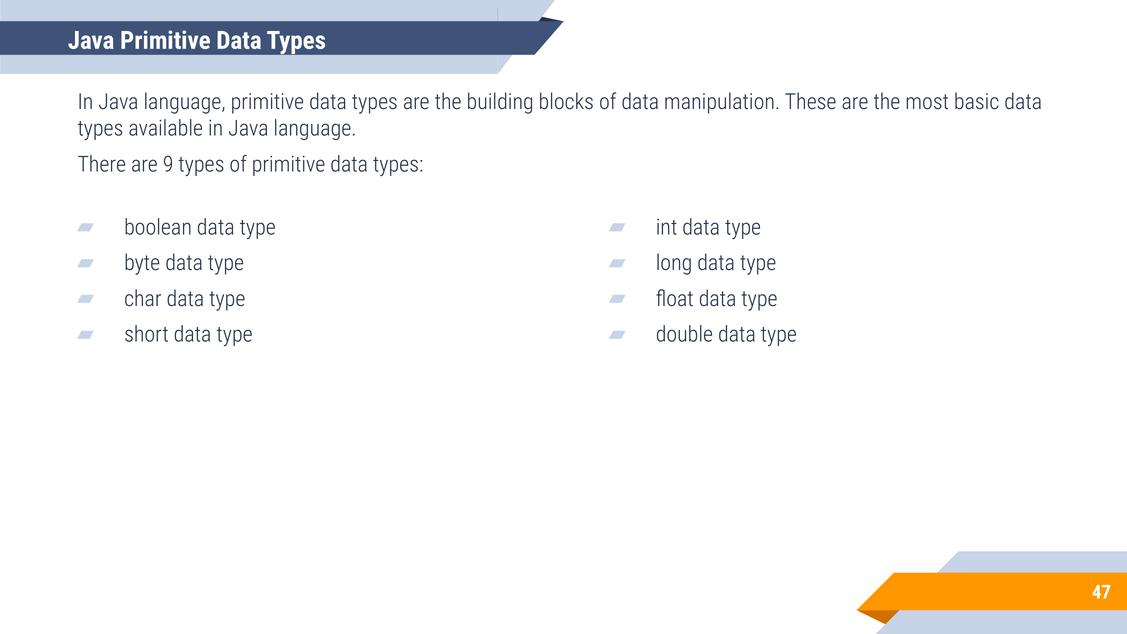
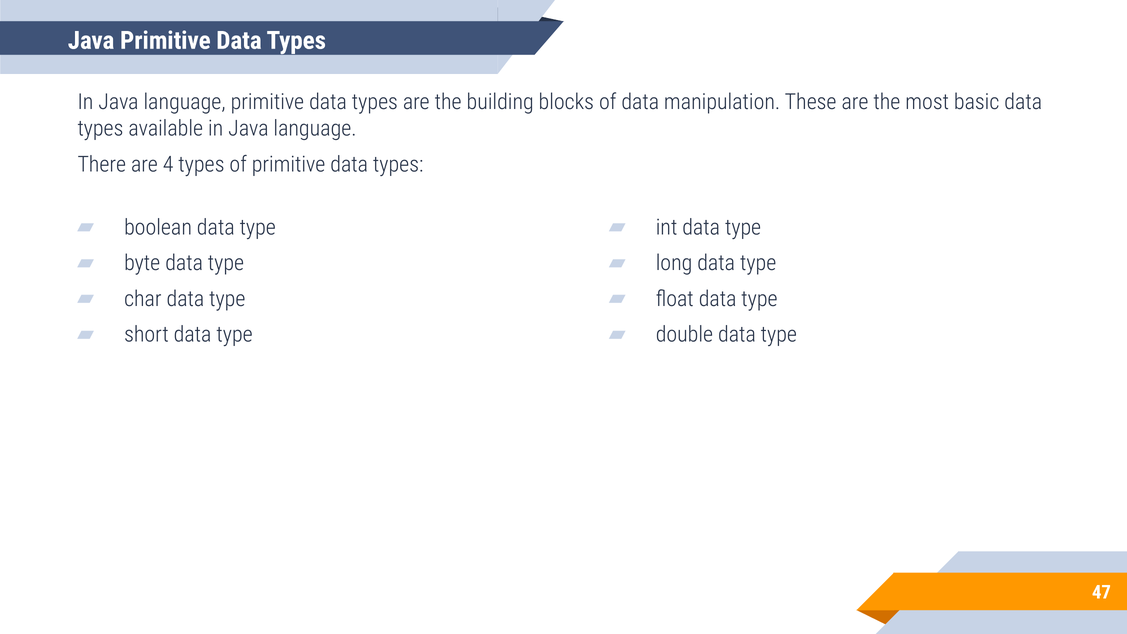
9: 9 -> 4
